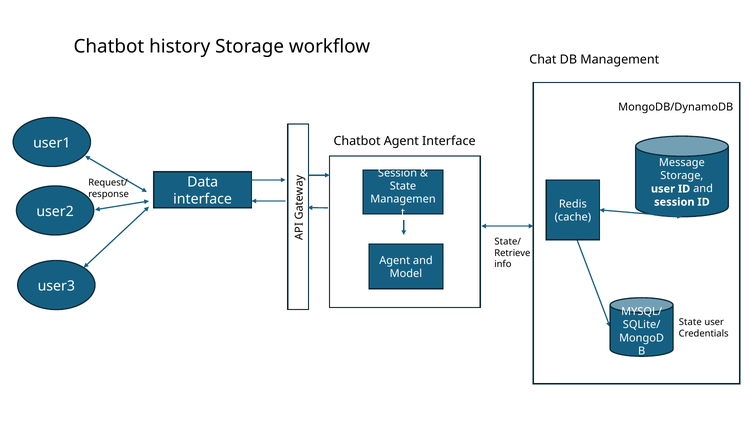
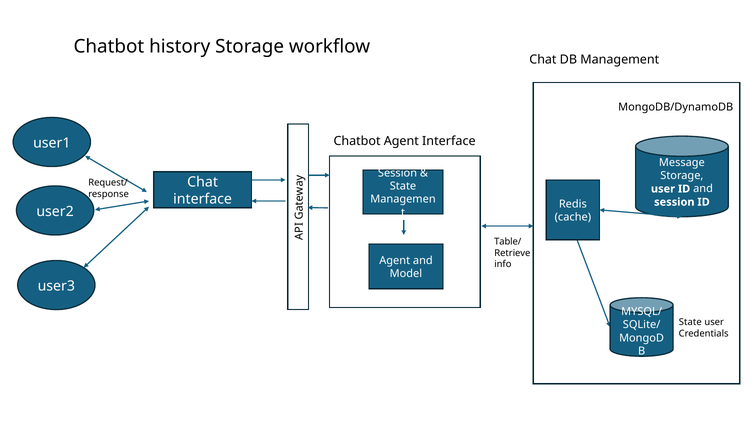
Data at (203, 182): Data -> Chat
State/: State/ -> Table/
